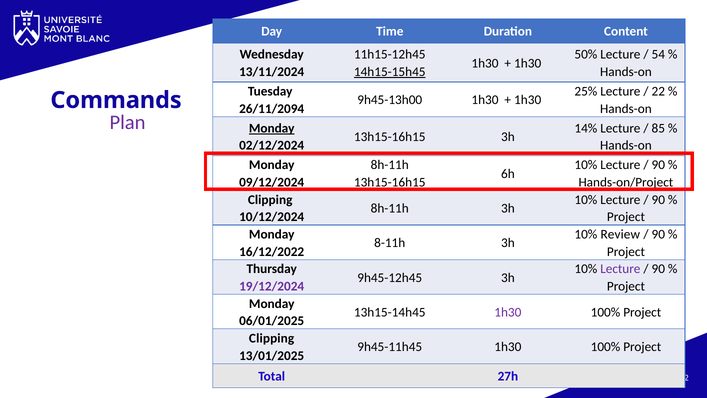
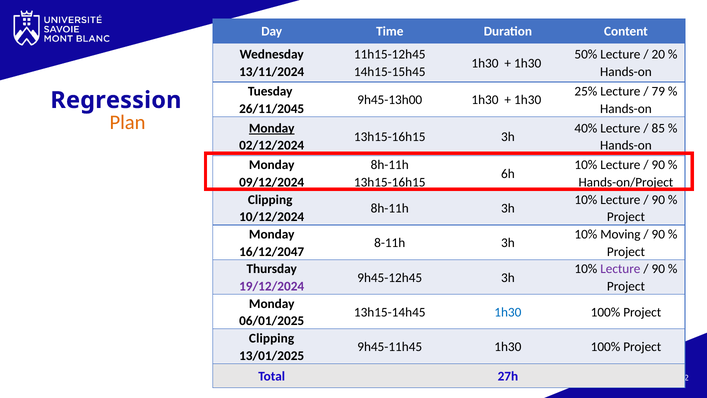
54: 54 -> 20
14h15-15h45 underline: present -> none
22: 22 -> 79
Commands: Commands -> Regression
26/11/2094: 26/11/2094 -> 26/11/2045
Plan colour: purple -> orange
14%: 14% -> 40%
Review: Review -> Moving
16/12/2022: 16/12/2022 -> 16/12/2047
1h30 at (508, 312) colour: purple -> blue
